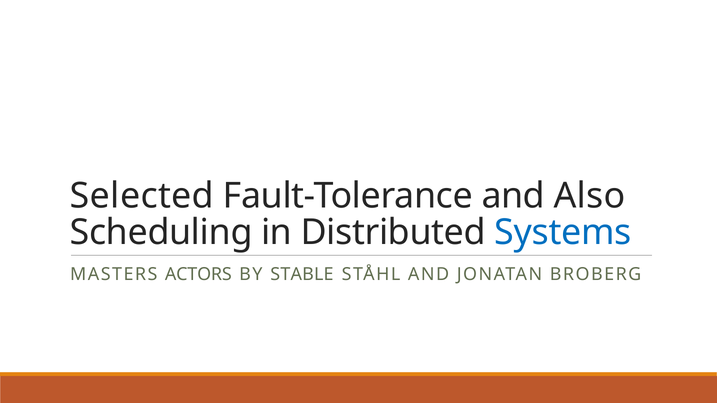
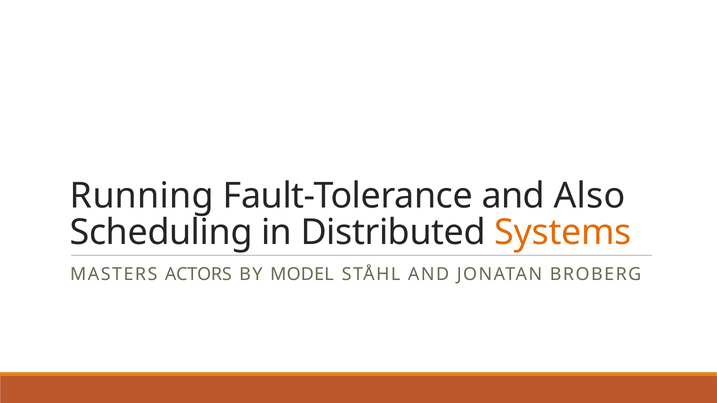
Selected: Selected -> Running
Systems colour: blue -> orange
STABLE: STABLE -> MODEL
